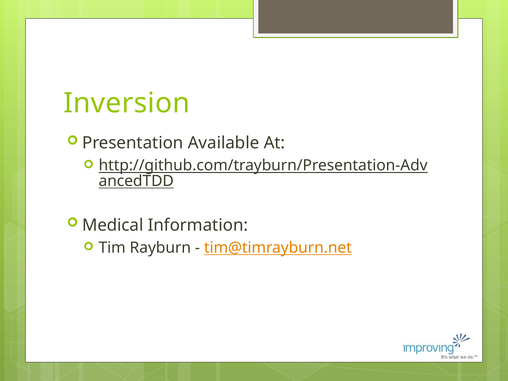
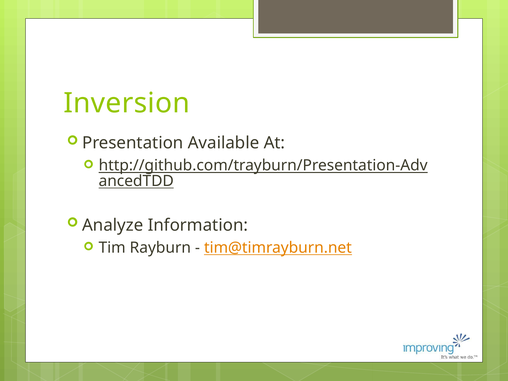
Medical: Medical -> Analyze
